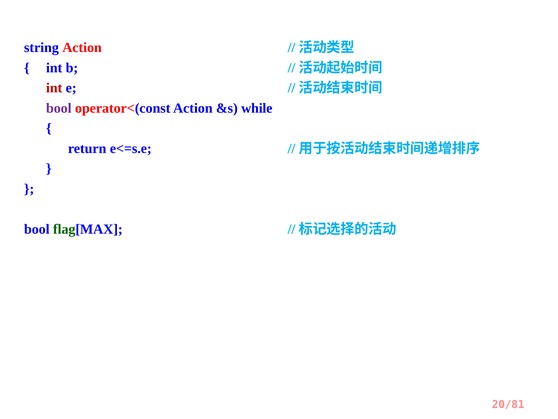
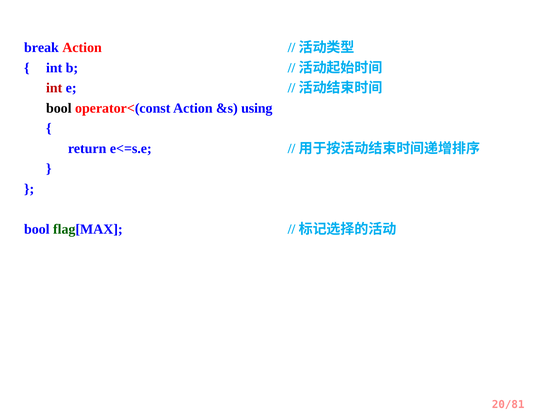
string: string -> break
bool at (59, 108) colour: purple -> black
while: while -> using
